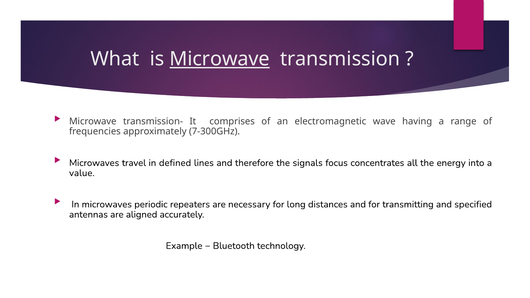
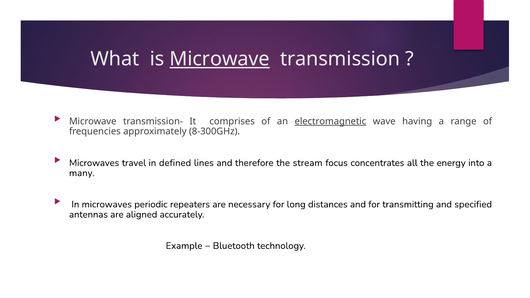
electromagnetic underline: none -> present
7-300GHz: 7-300GHz -> 8-300GHz
signals: signals -> stream
value: value -> many
